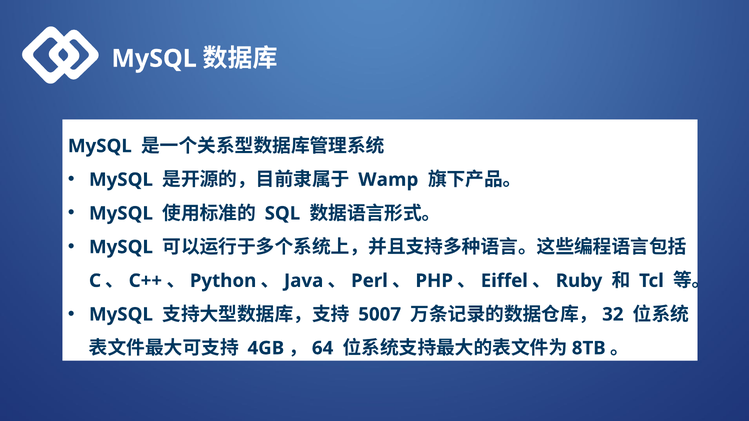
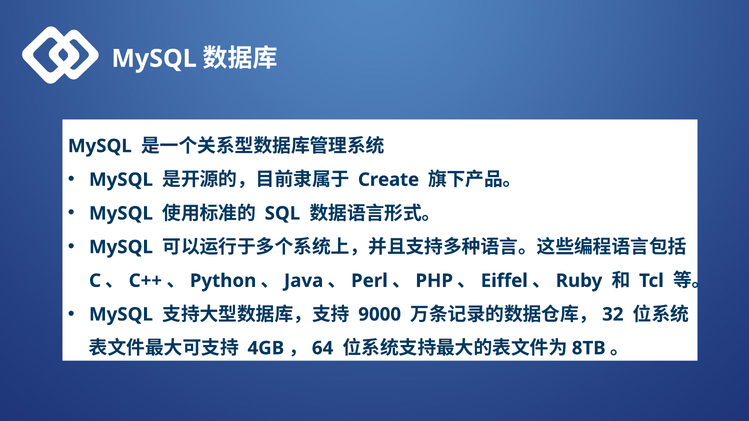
Wamp: Wamp -> Create
5007: 5007 -> 9000
